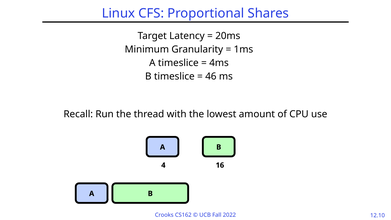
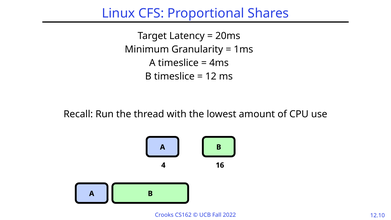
46: 46 -> 12
